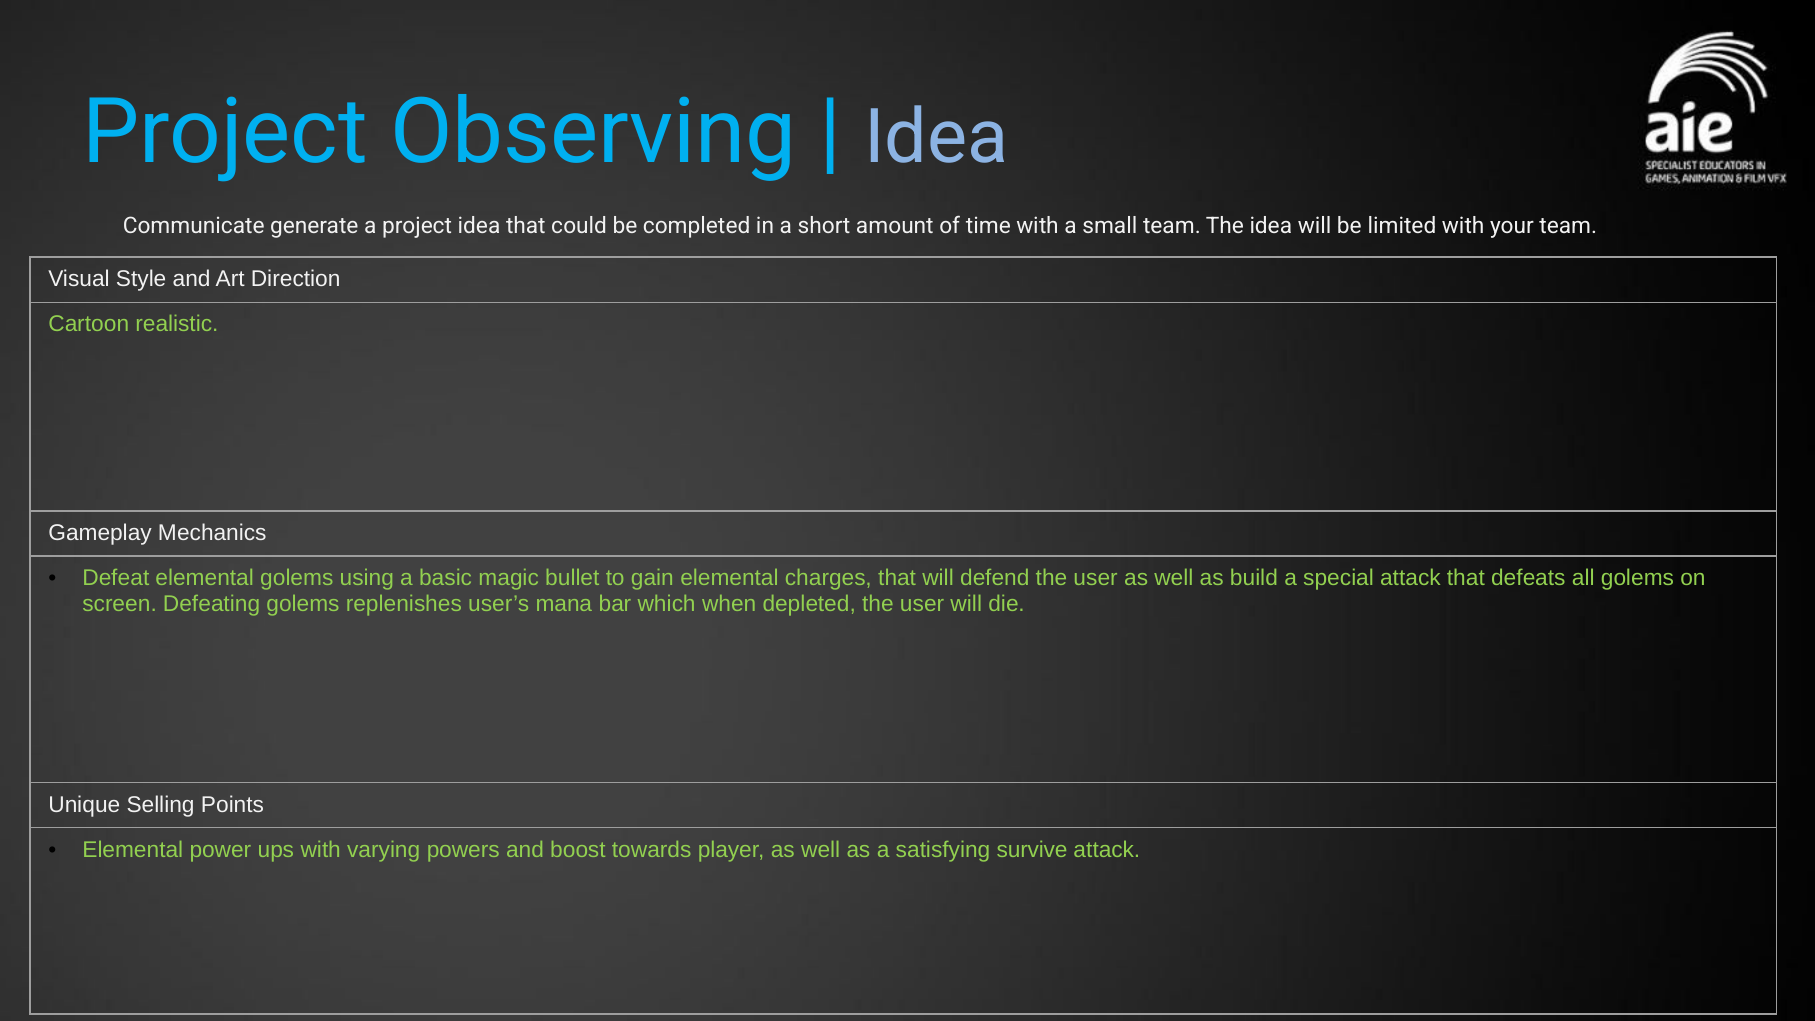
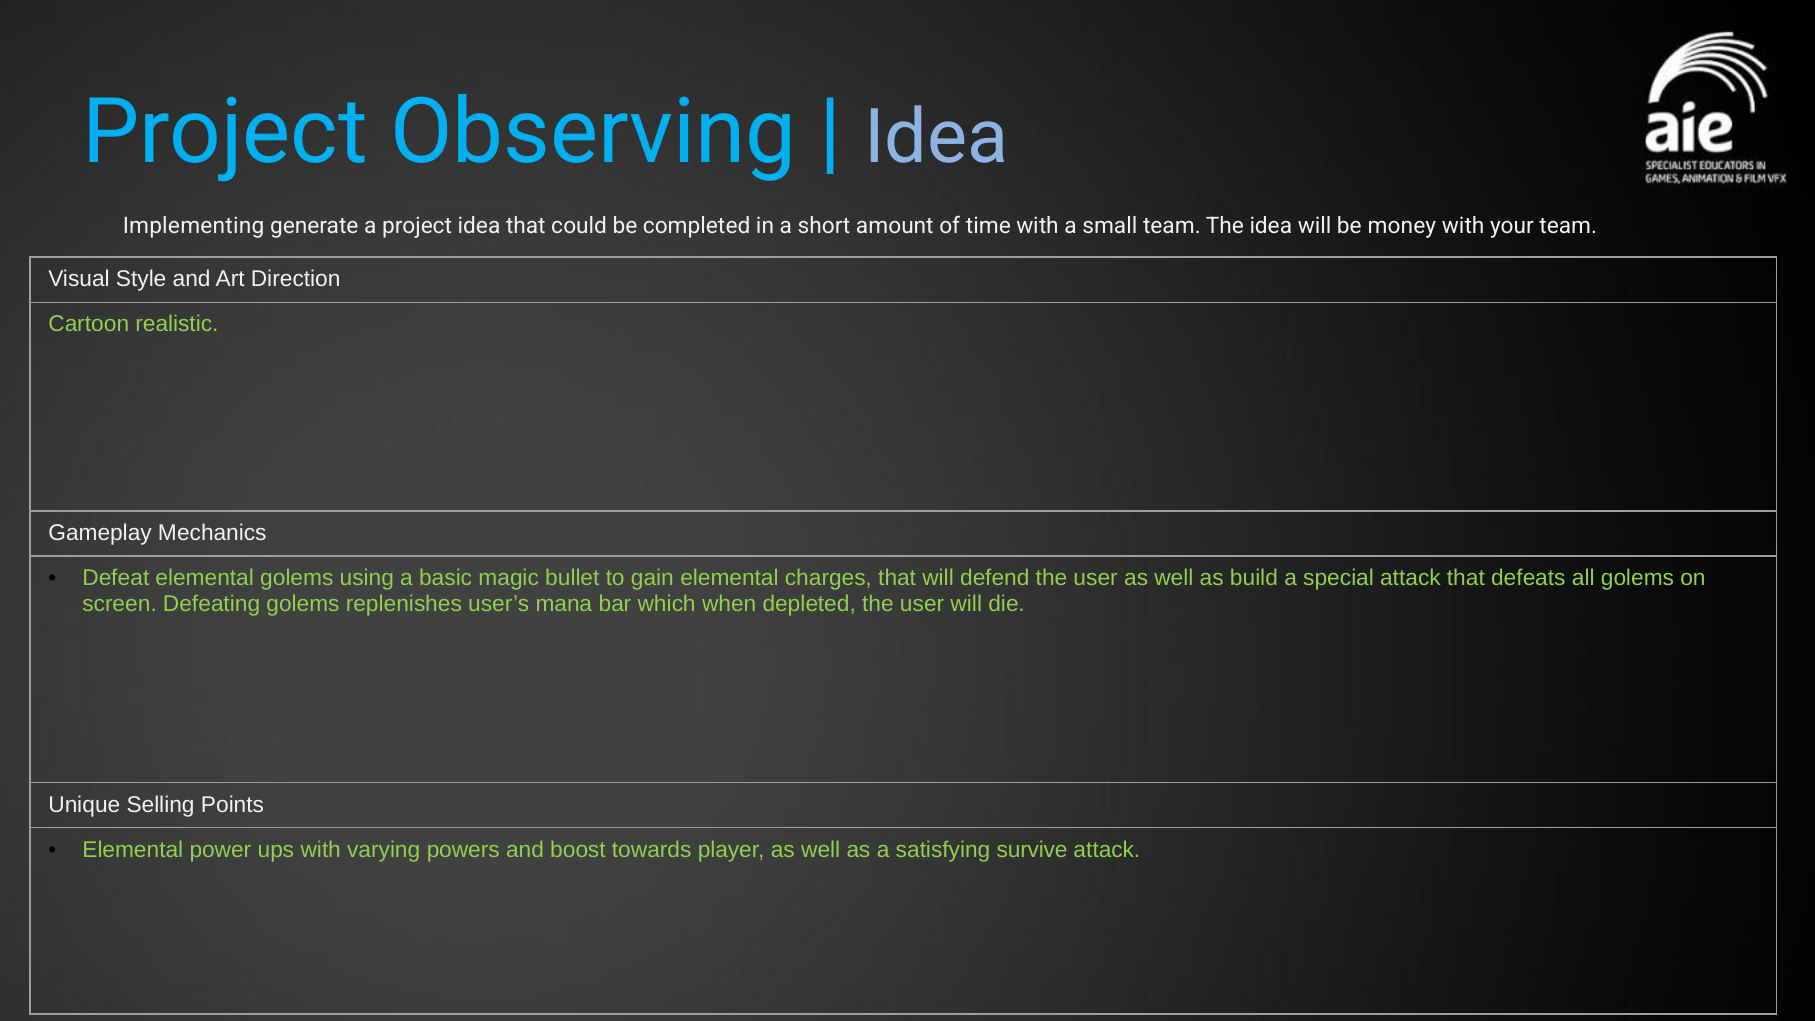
Communicate: Communicate -> Implementing
limited: limited -> money
